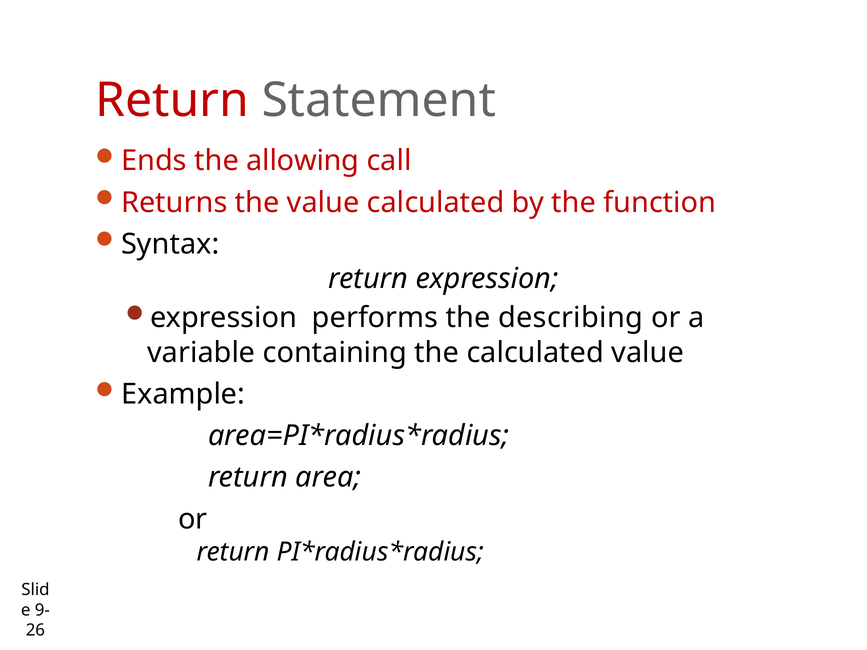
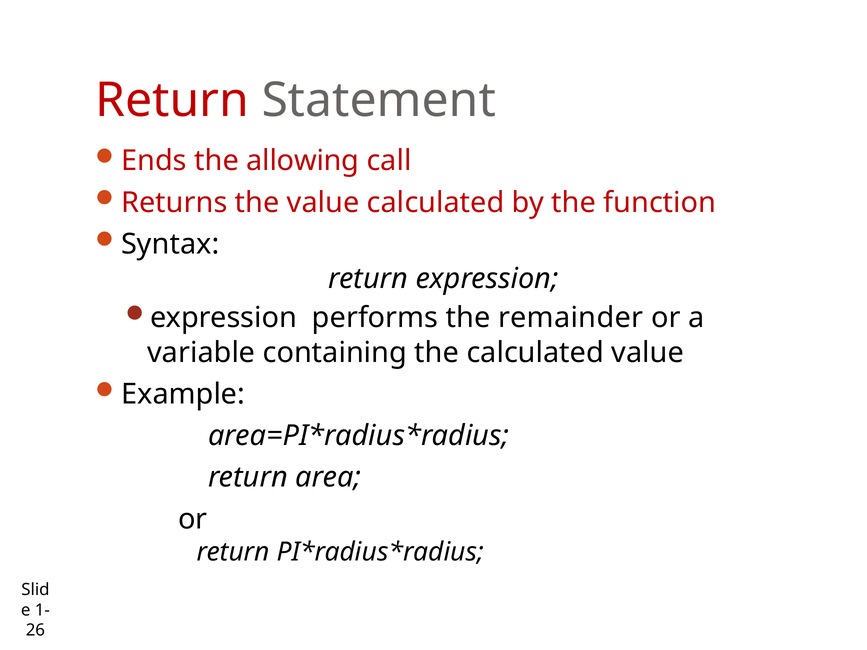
describing: describing -> remainder
9-: 9- -> 1-
